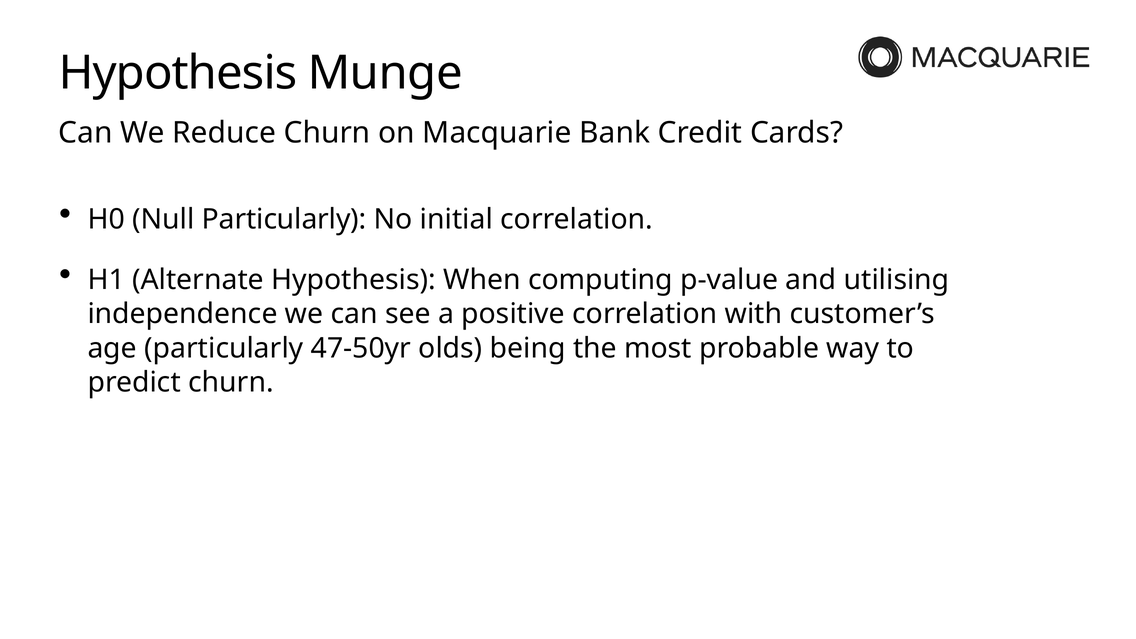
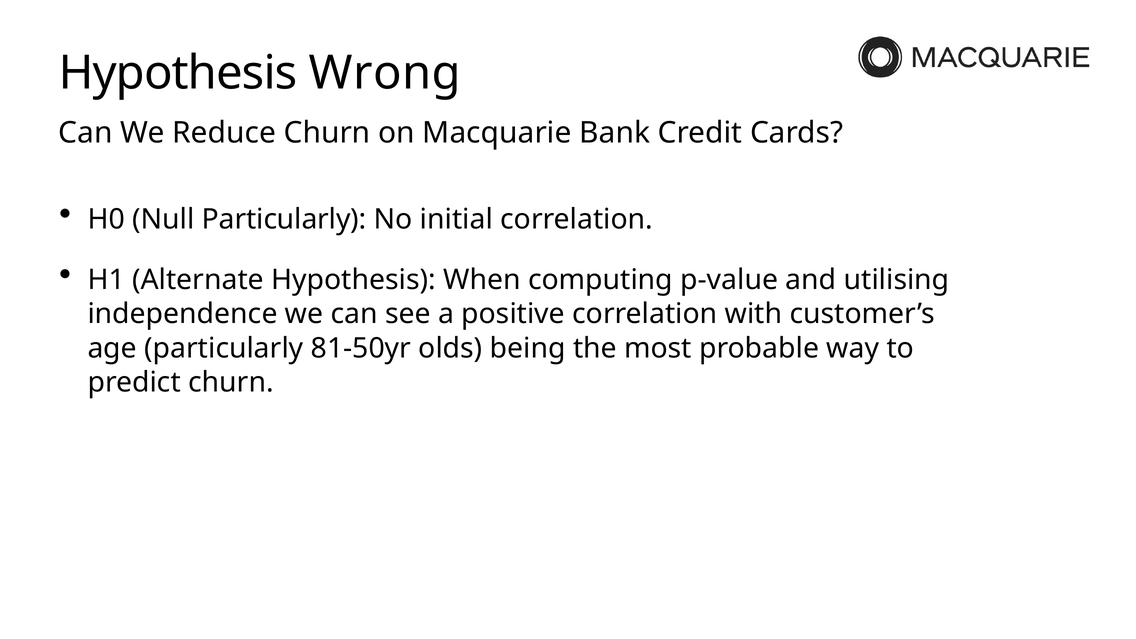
Munge: Munge -> Wrong
47-50yr: 47-50yr -> 81-50yr
